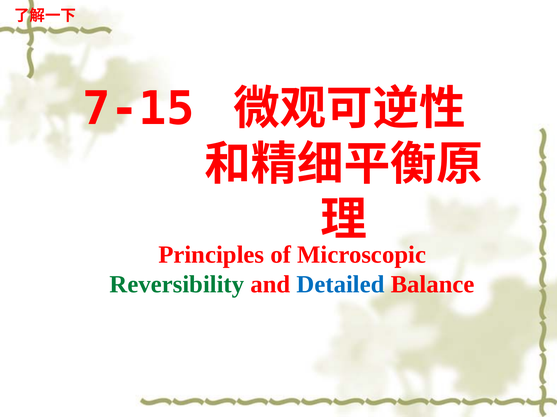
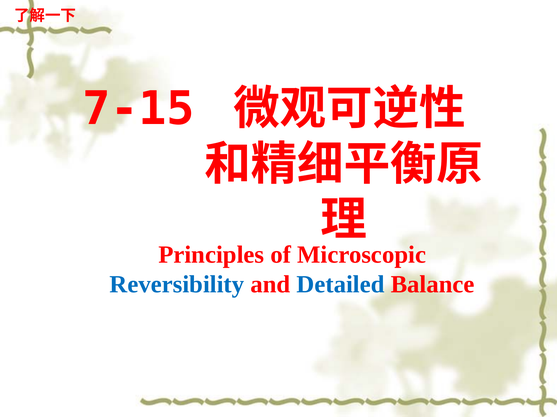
Reversibility colour: green -> blue
